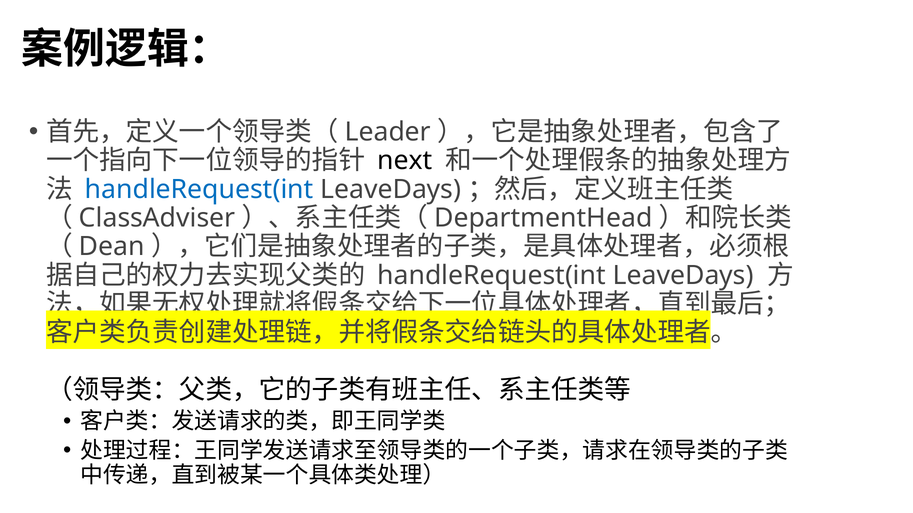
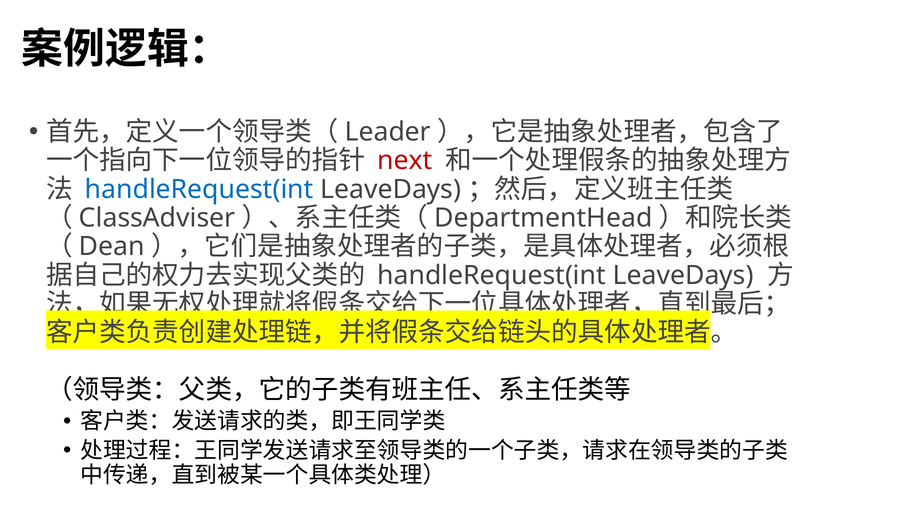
next colour: black -> red
